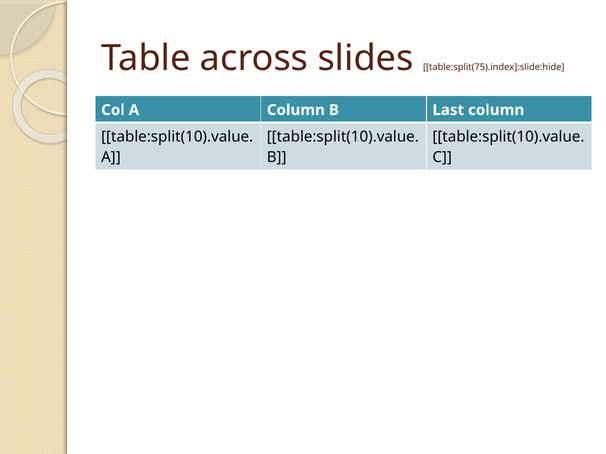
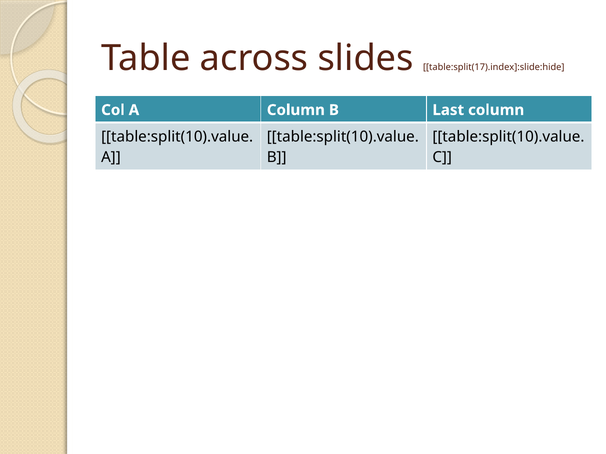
table:split(75).index]:slide:hide: table:split(75).index]:slide:hide -> table:split(17).index]:slide:hide
